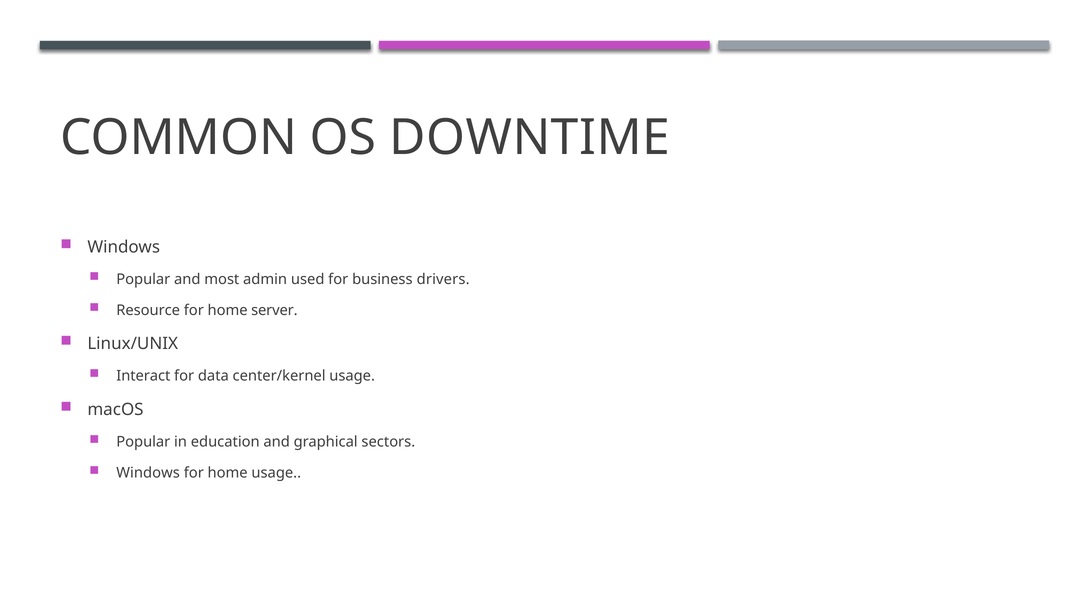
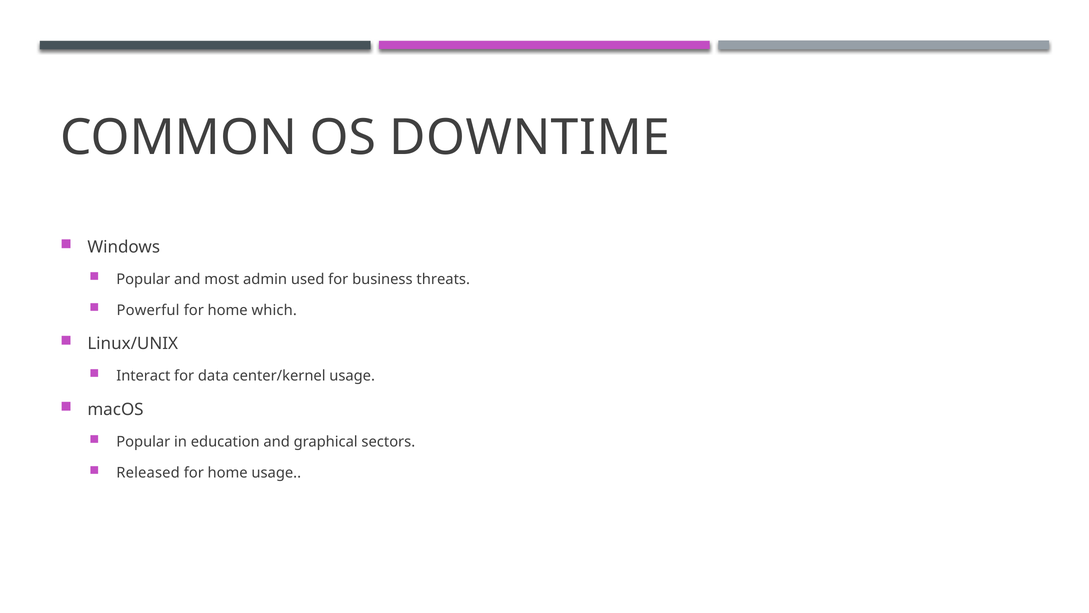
drivers: drivers -> threats
Resource: Resource -> Powerful
server: server -> which
Windows at (148, 473): Windows -> Released
